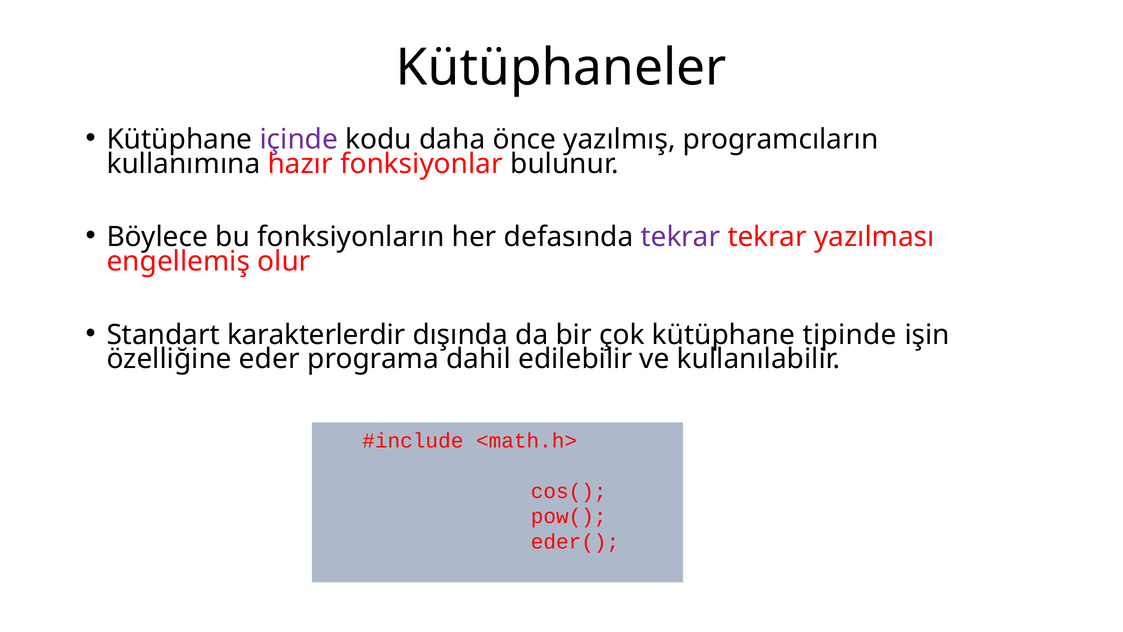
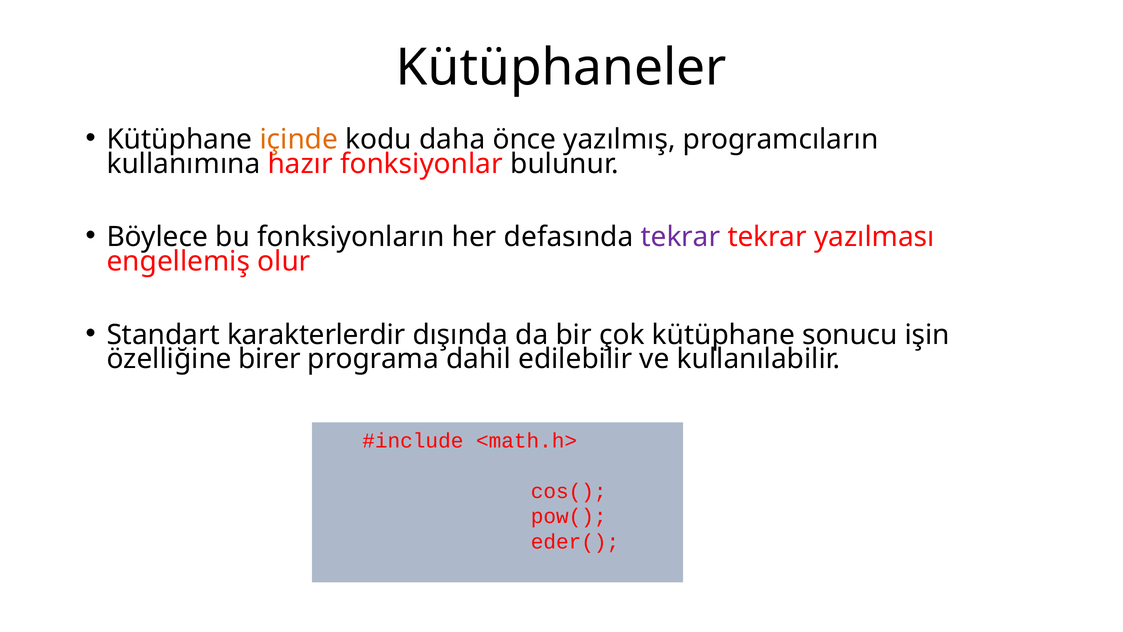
içinde colour: purple -> orange
tipinde: tipinde -> sonucu
eder: eder -> birer
